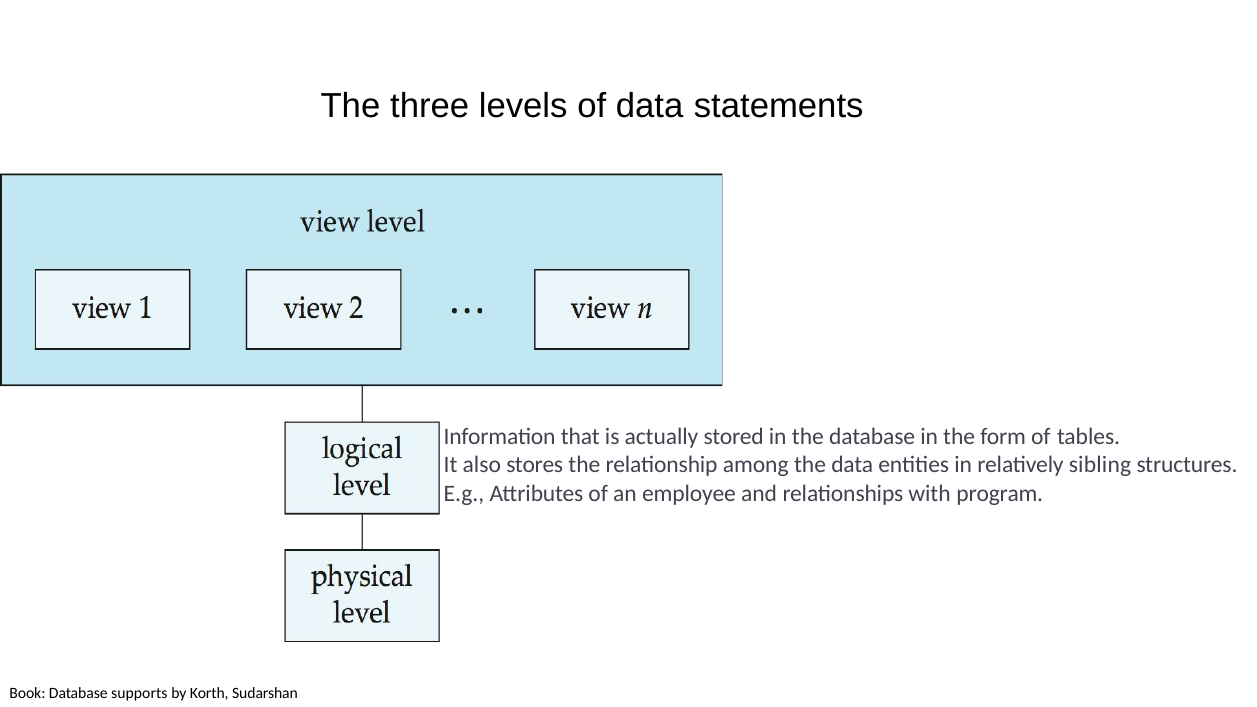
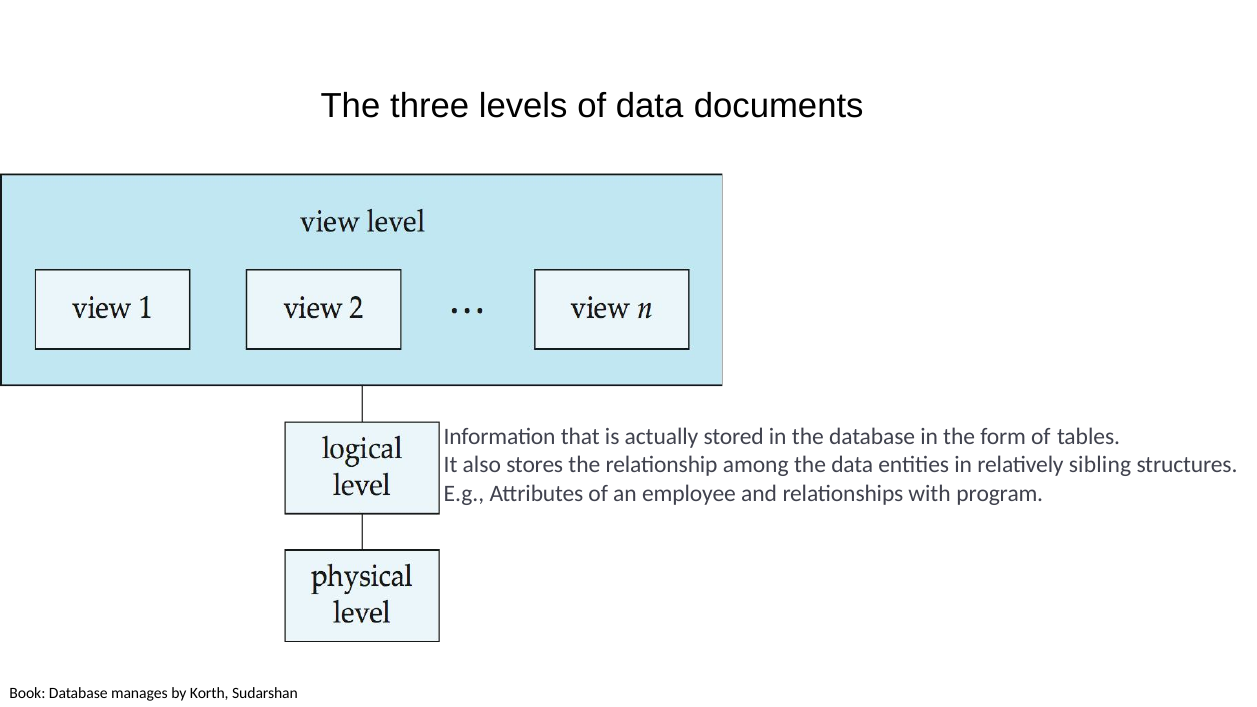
statements: statements -> documents
supports: supports -> manages
